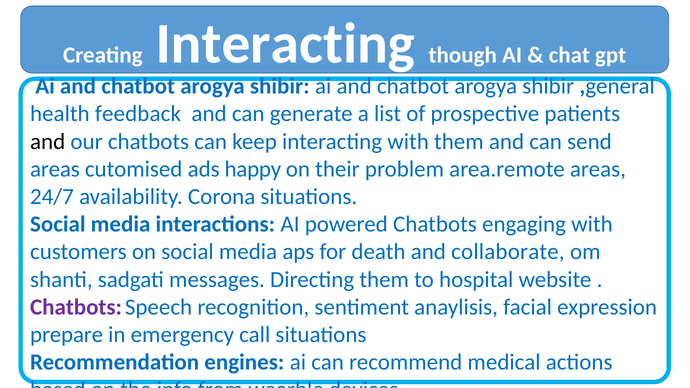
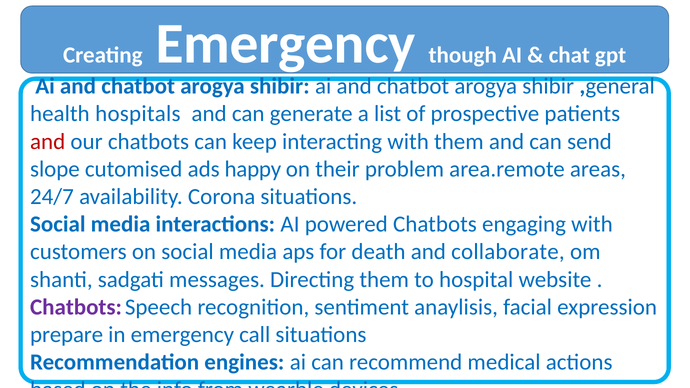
Creating Interacting: Interacting -> Emergency
feedback: feedback -> hospitals
and at (48, 141) colour: black -> red
areas at (55, 169): areas -> slope
